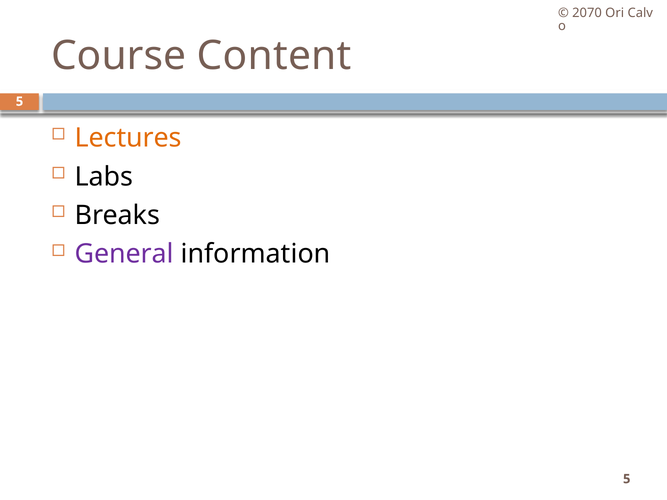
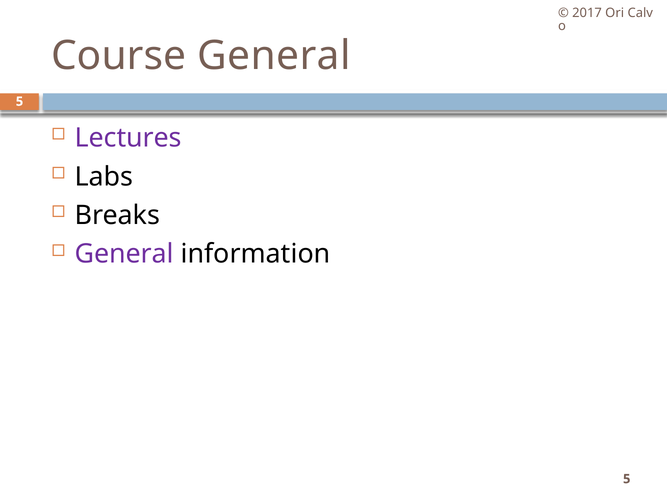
2070: 2070 -> 2017
Course Content: Content -> General
Lectures colour: orange -> purple
